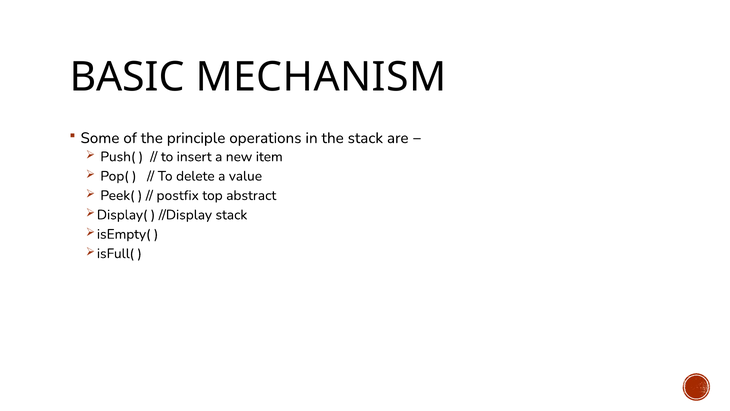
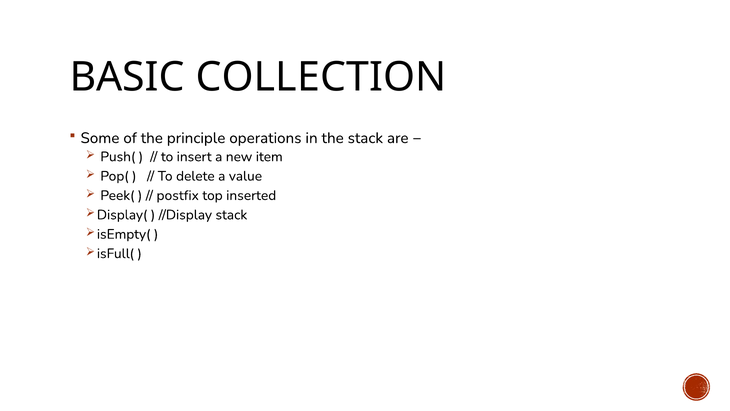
MECHANISM: MECHANISM -> COLLECTION
abstract: abstract -> inserted
